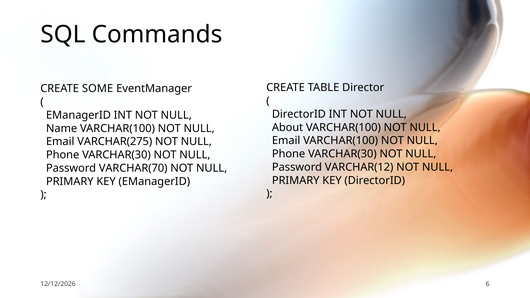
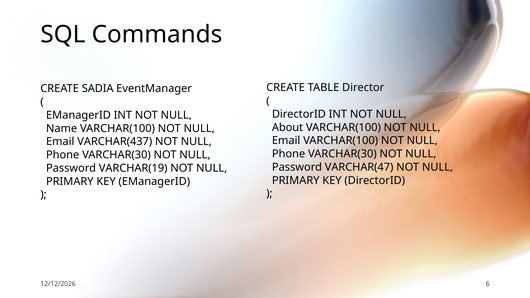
SOME: SOME -> SADIA
VARCHAR(275: VARCHAR(275 -> VARCHAR(437
VARCHAR(12: VARCHAR(12 -> VARCHAR(47
VARCHAR(70: VARCHAR(70 -> VARCHAR(19
